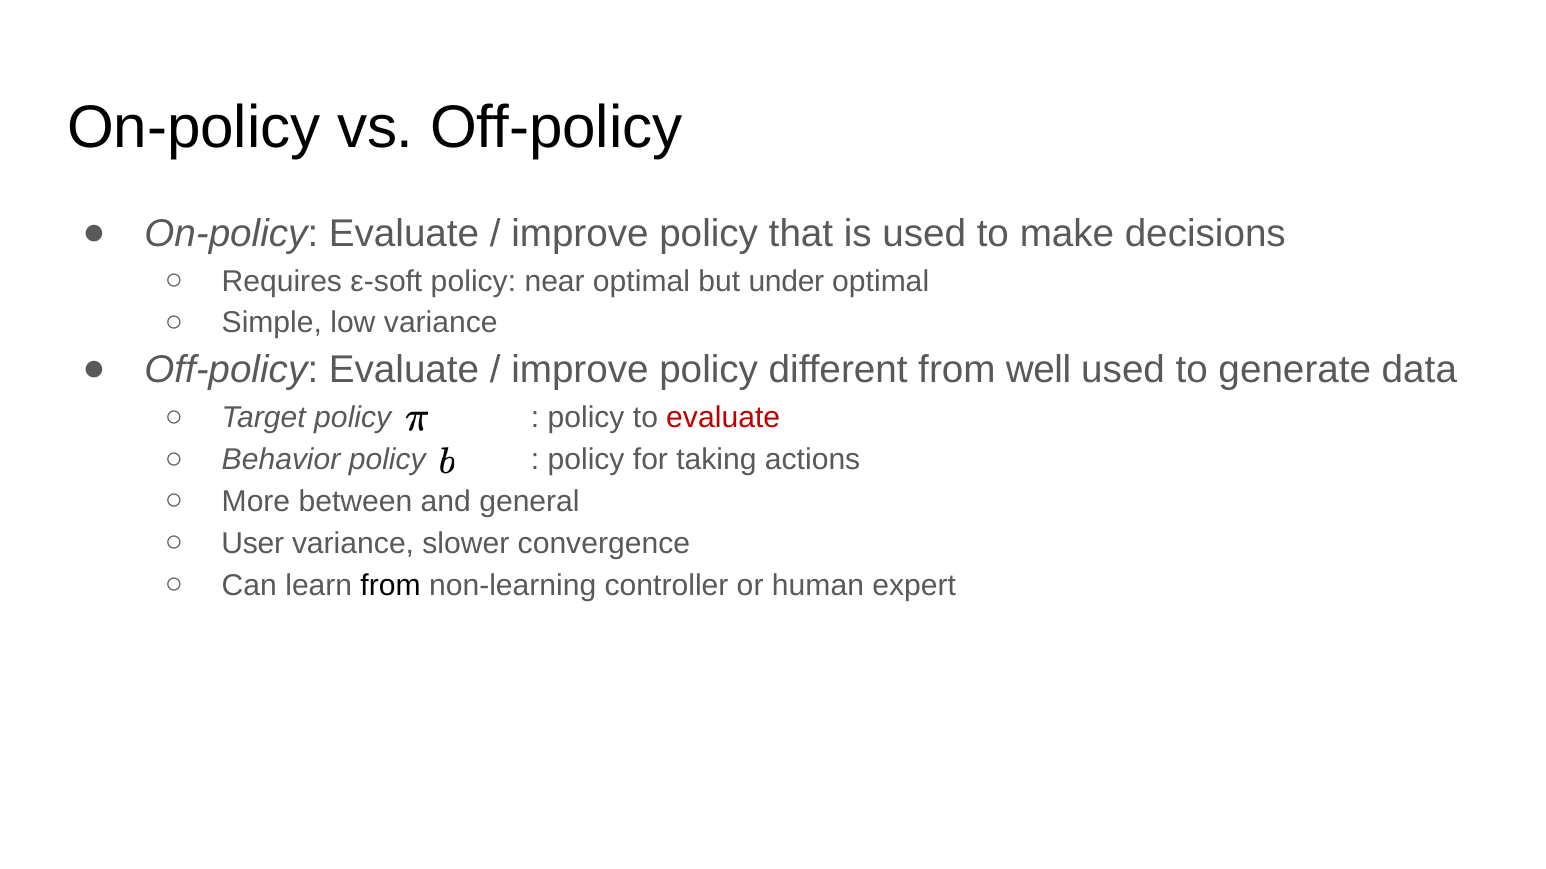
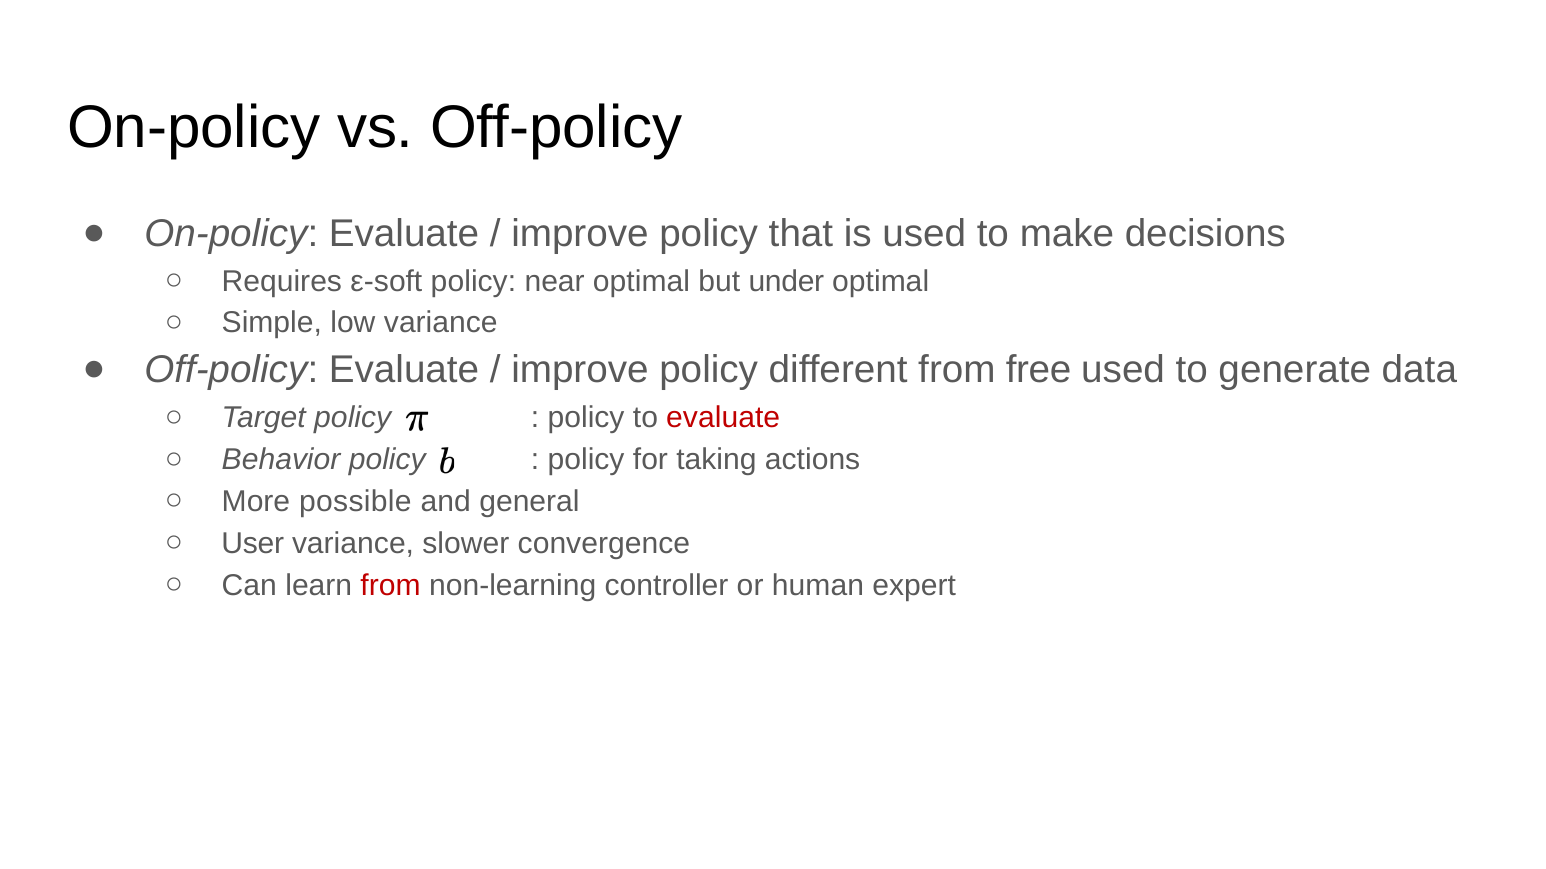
well: well -> free
between: between -> possible
from at (391, 586) colour: black -> red
